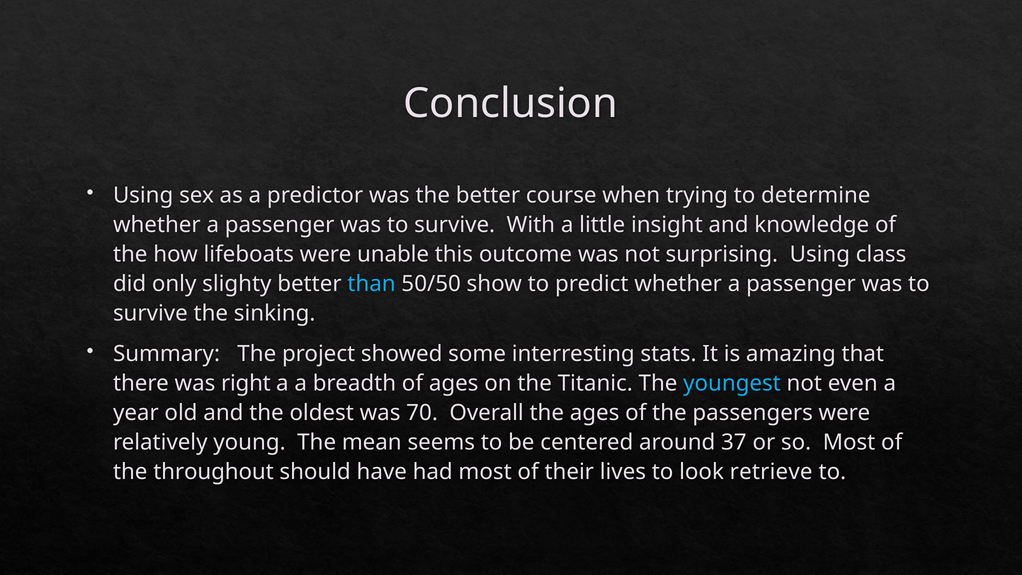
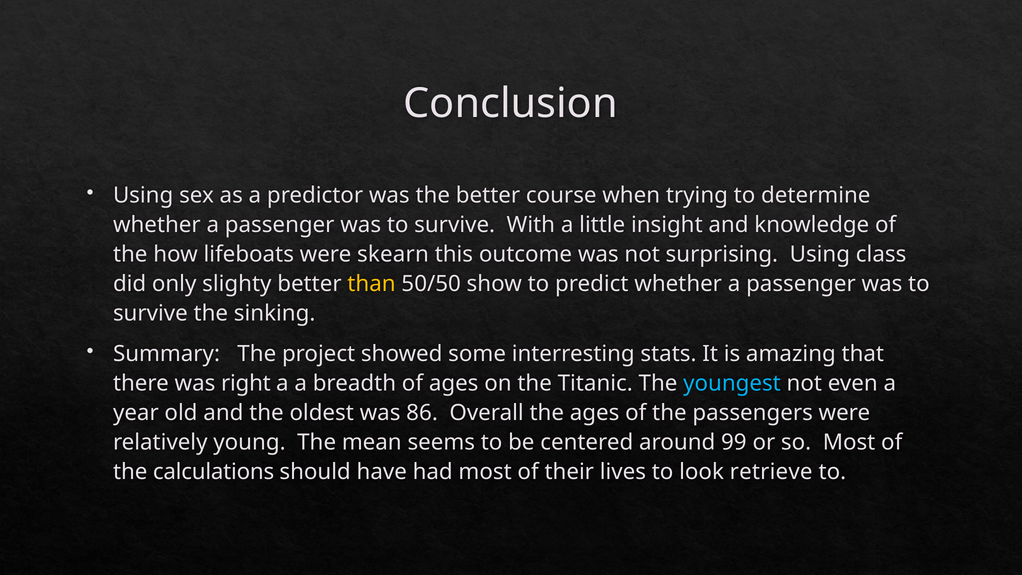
unable: unable -> skearn
than colour: light blue -> yellow
70: 70 -> 86
37: 37 -> 99
throughout: throughout -> calculations
